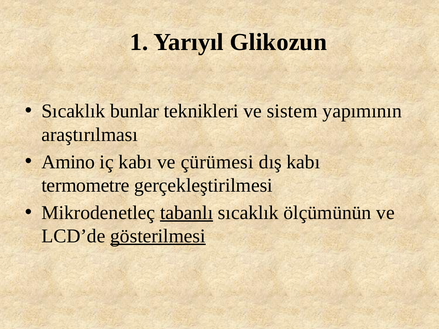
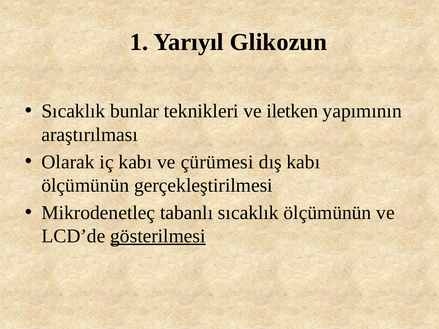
sistem: sistem -> iletken
Amino: Amino -> Olarak
termometre at (85, 185): termometre -> ölçümünün
tabanlı underline: present -> none
